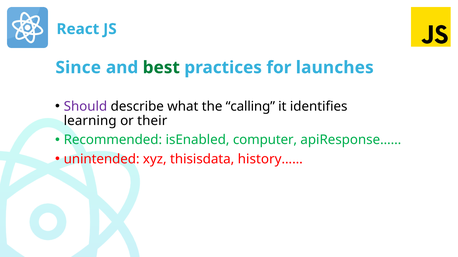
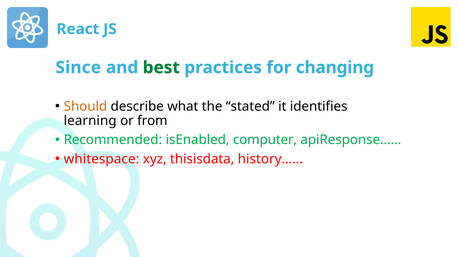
launches: launches -> changing
Should colour: purple -> orange
calling: calling -> stated
their: their -> from
unintended: unintended -> whitespace
